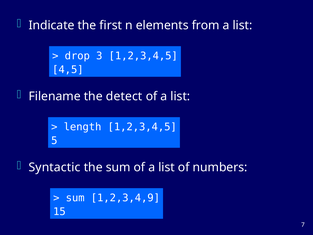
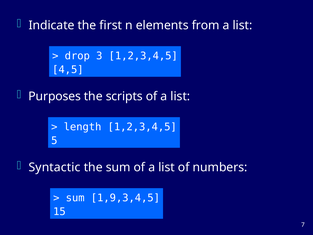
Filename: Filename -> Purposes
detect: detect -> scripts
1,2,3,4,9: 1,2,3,4,9 -> 1,9,3,4,5
